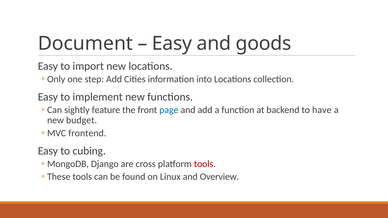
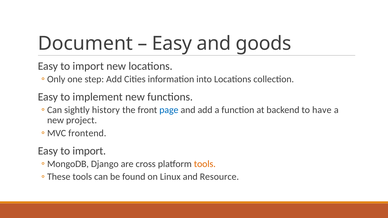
feature: feature -> history
budget: budget -> project
cubing at (89, 151): cubing -> import
tools at (205, 164) colour: red -> orange
Overview: Overview -> Resource
